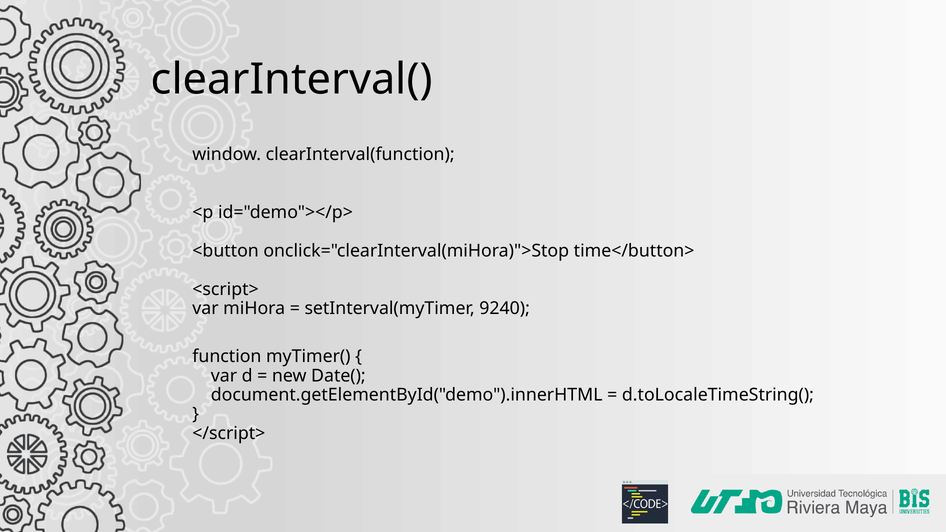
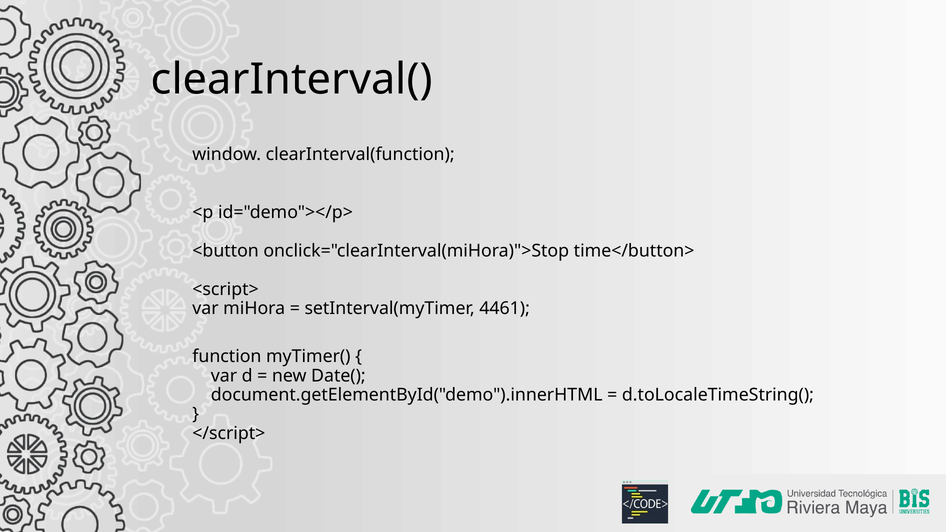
9240: 9240 -> 4461
